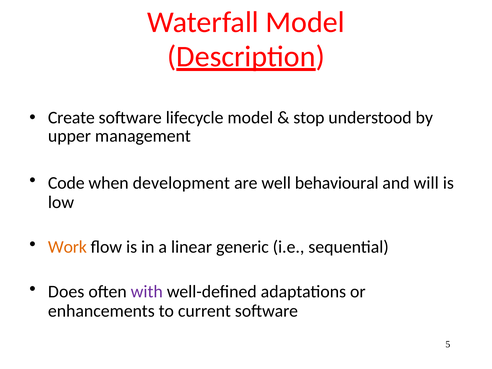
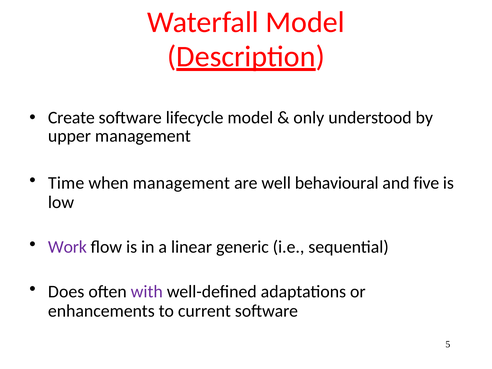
stop: stop -> only
Code: Code -> Time
when development: development -> management
will: will -> five
Work colour: orange -> purple
